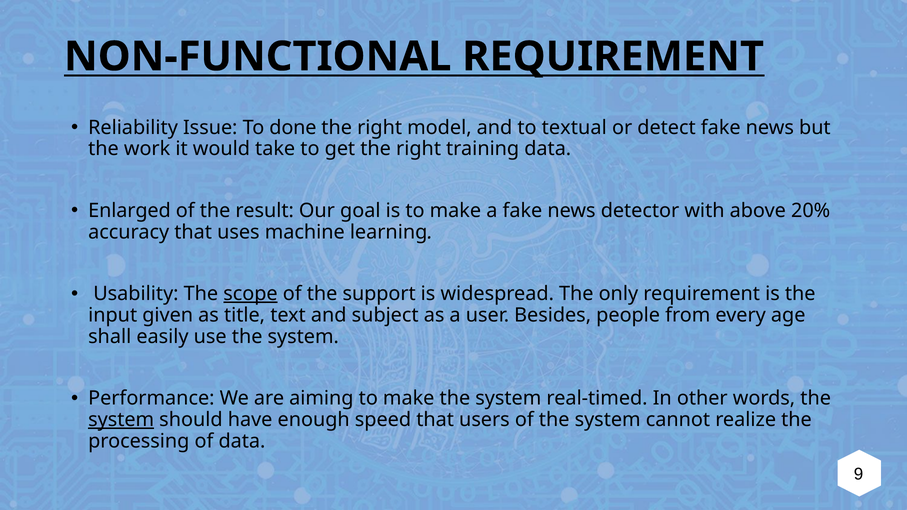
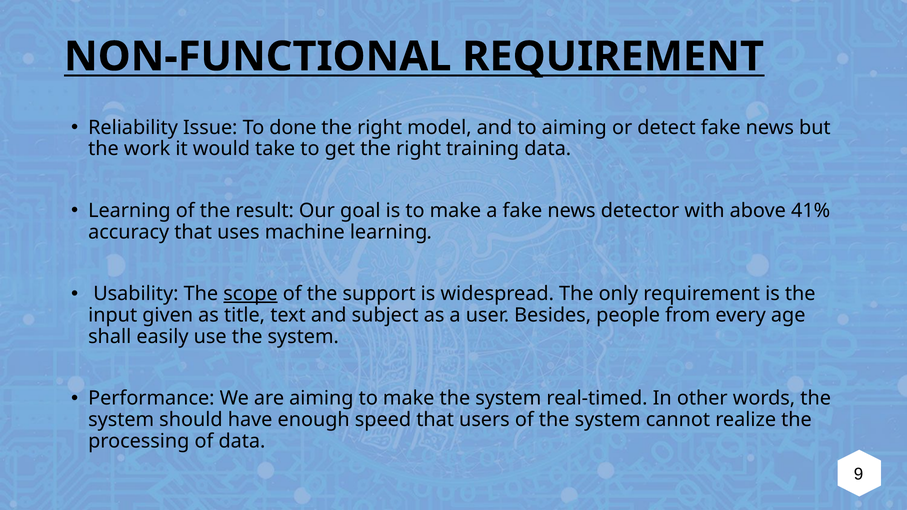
to textual: textual -> aiming
Enlarged at (129, 211): Enlarged -> Learning
20%: 20% -> 41%
system at (121, 420) underline: present -> none
